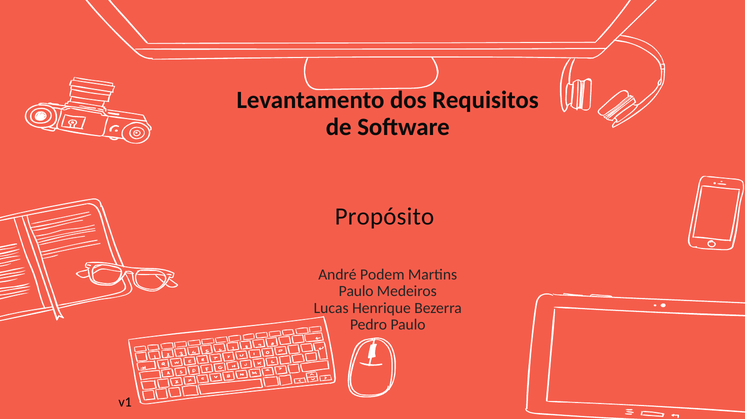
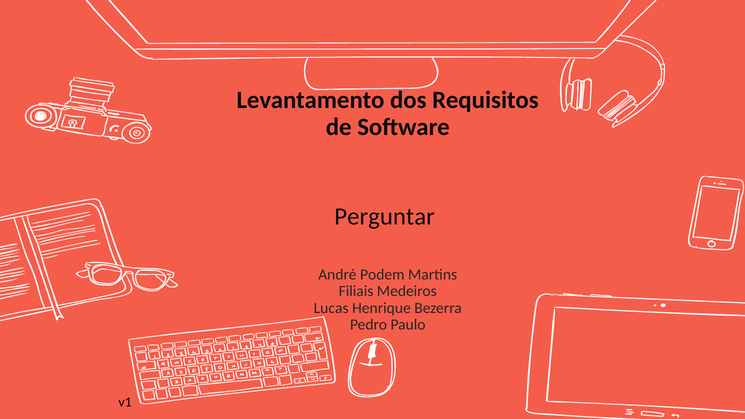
Propósito: Propósito -> Perguntar
Paulo at (356, 291): Paulo -> Filiais
